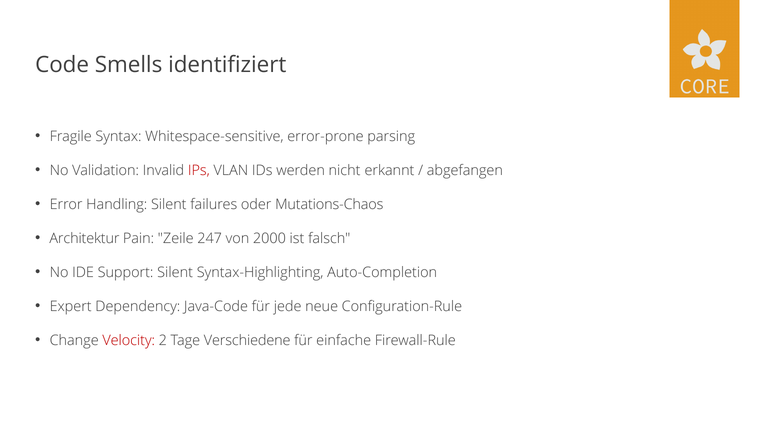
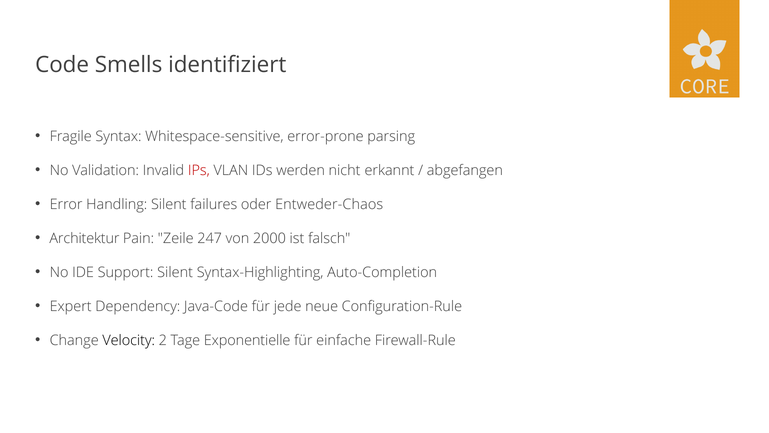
Mutations-Chaos: Mutations-Chaos -> Entweder-Chaos
Velocity colour: red -> black
Verschiedene: Verschiedene -> Exponentielle
